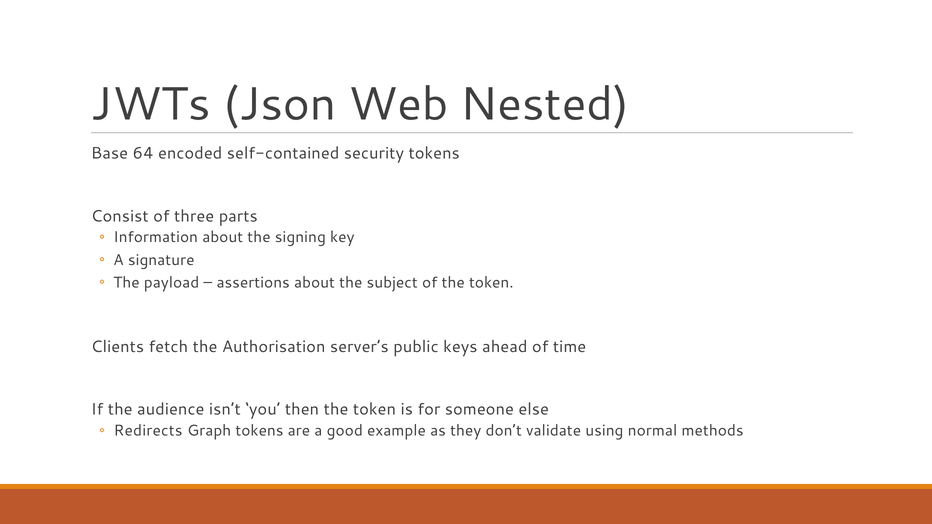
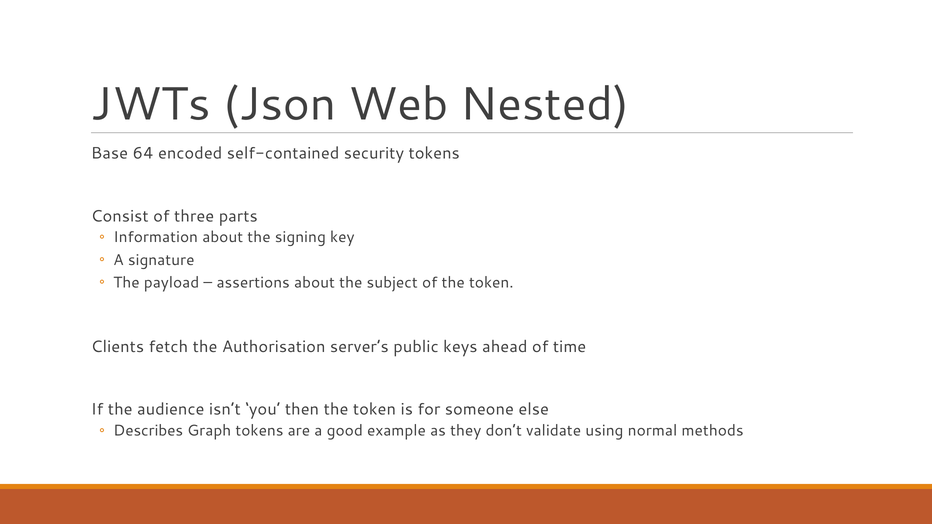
Redirects: Redirects -> Describes
